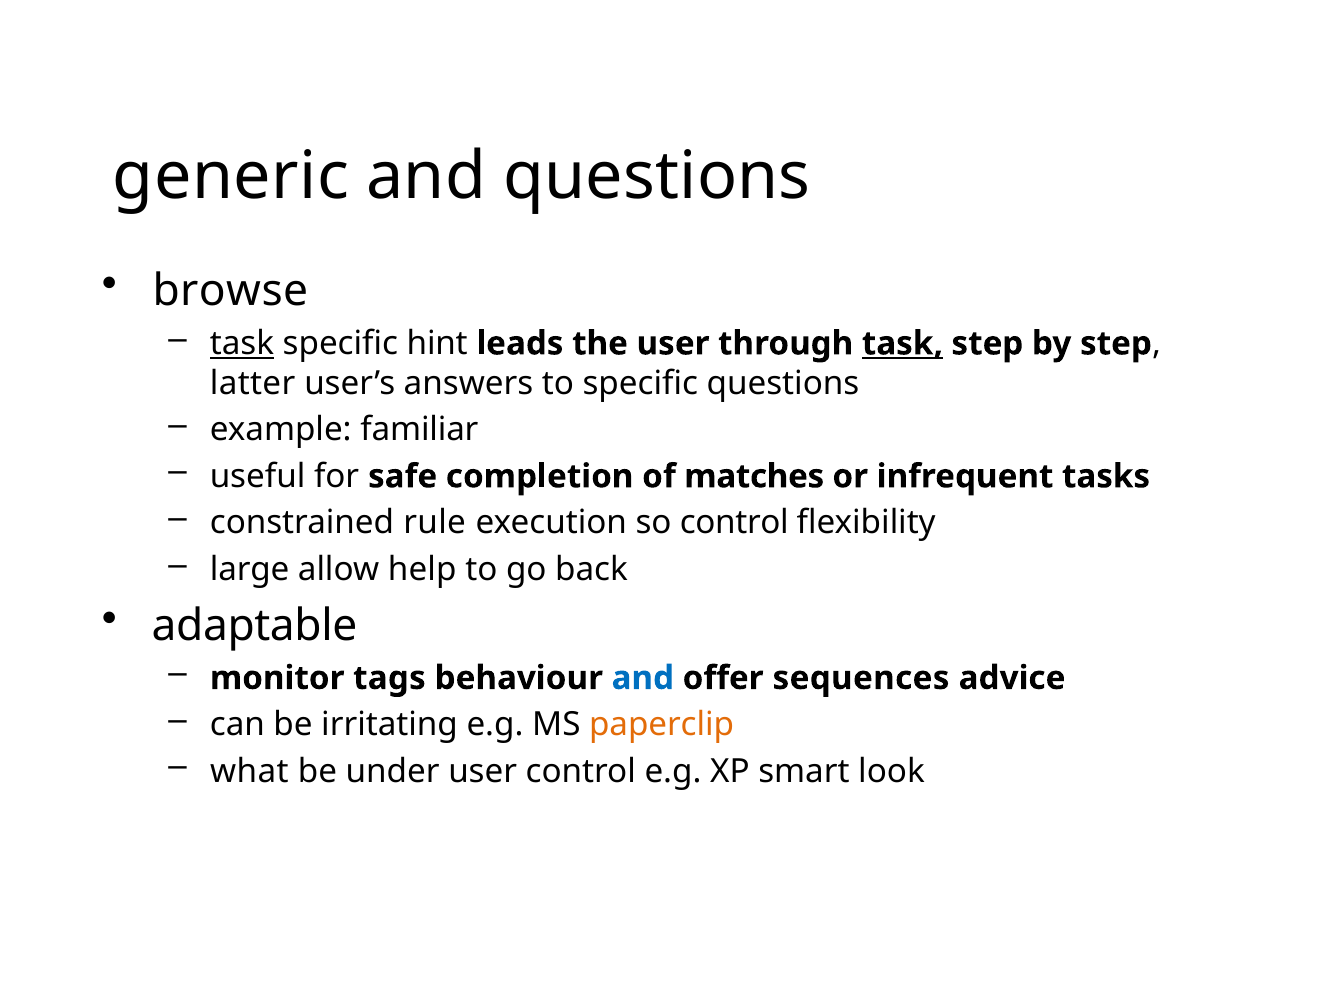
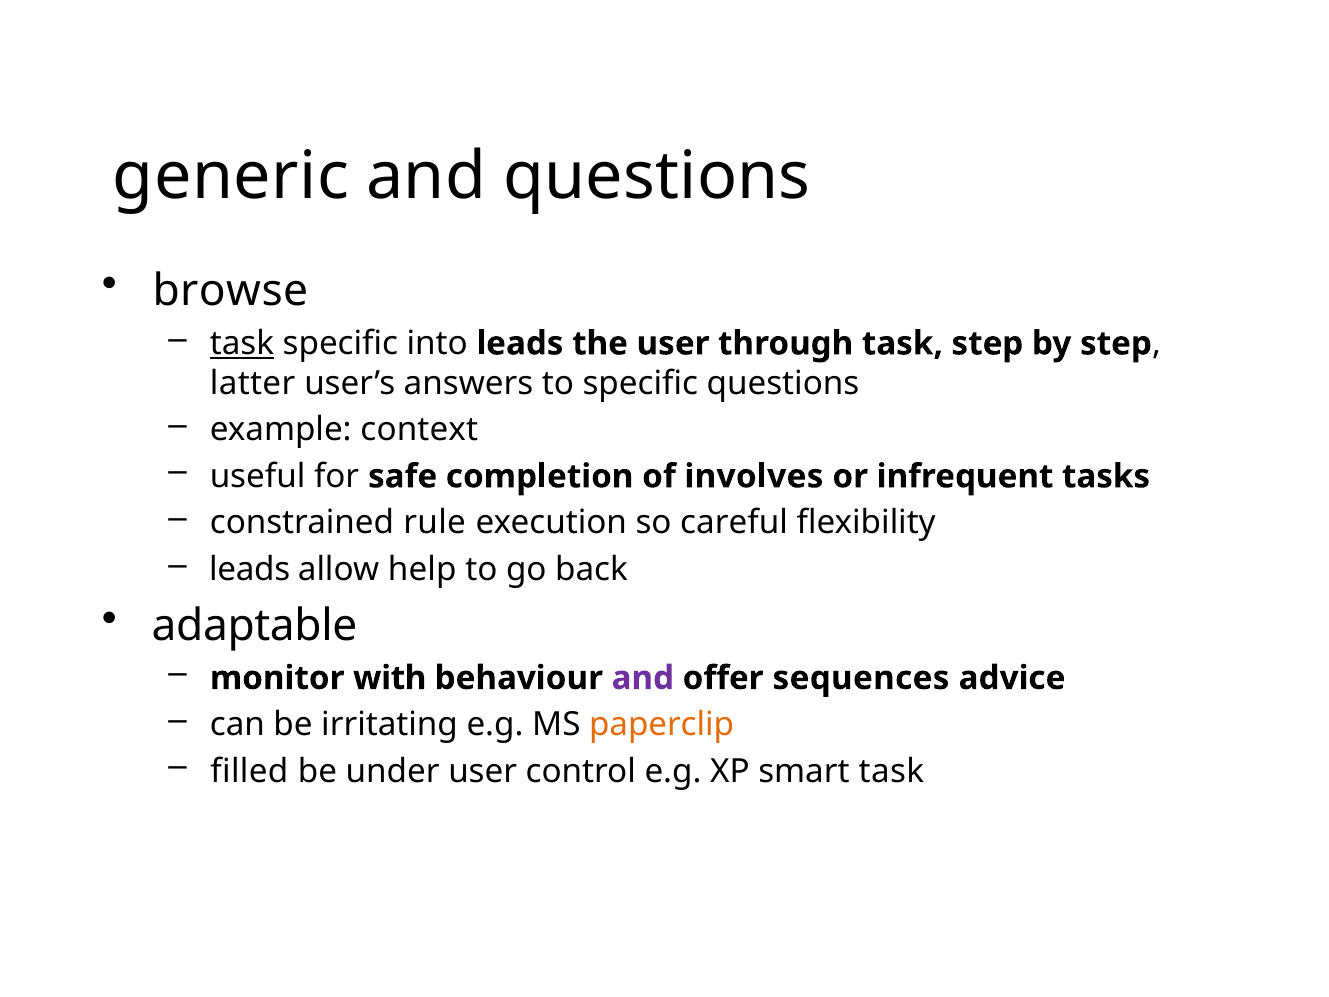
hint: hint -> into
task at (902, 343) underline: present -> none
familiar: familiar -> context
matches: matches -> involves
so control: control -> careful
large at (250, 569): large -> leads
tags: tags -> with
and at (643, 678) colour: blue -> purple
what: what -> filled
smart look: look -> task
